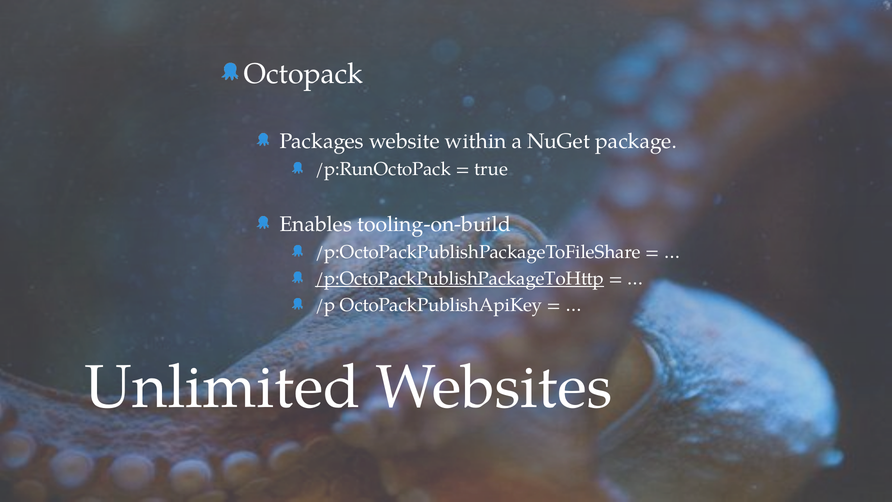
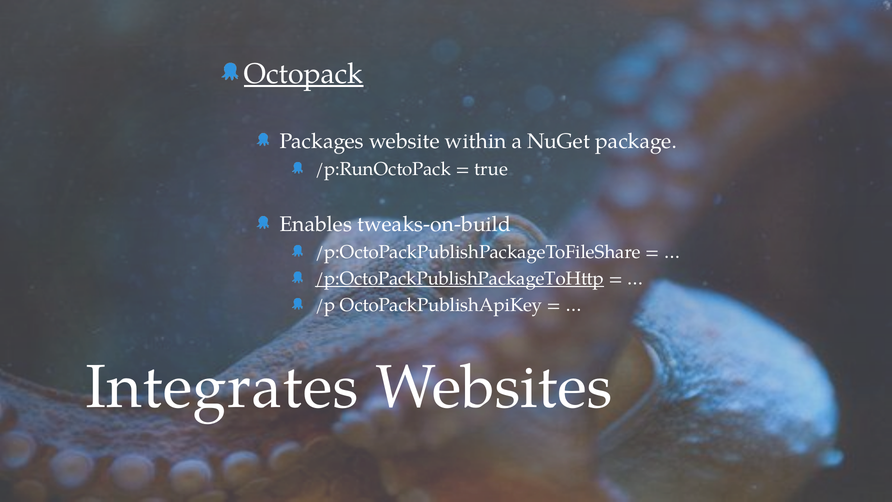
Octopack underline: none -> present
tooling-on-build: tooling-on-build -> tweaks-on-build
Unlimited: Unlimited -> Integrates
